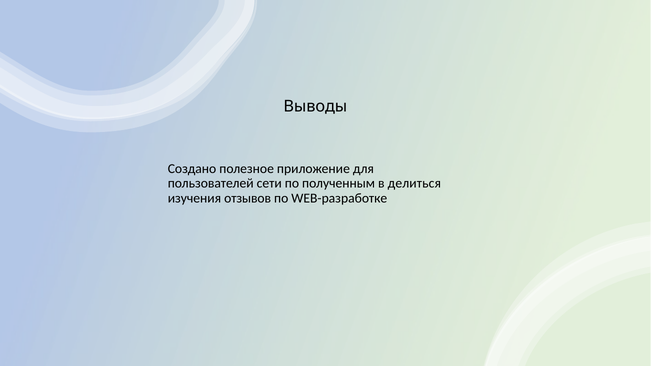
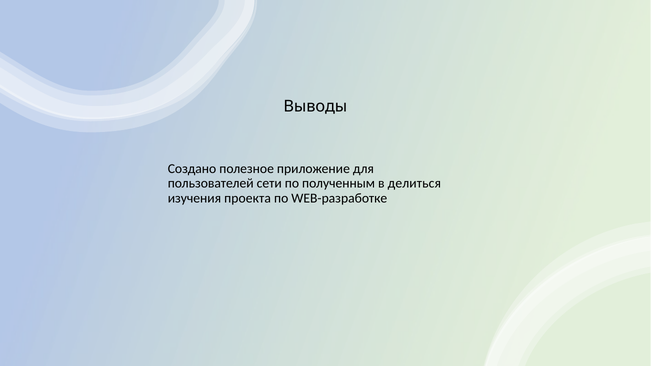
отзывов: отзывов -> проекта
